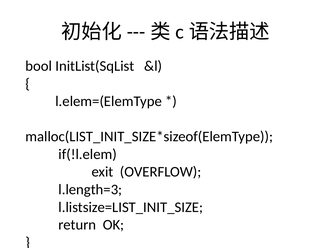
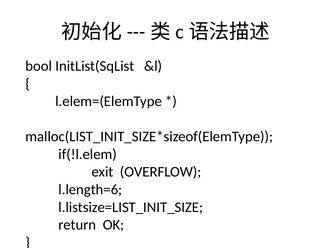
l.length=3: l.length=3 -> l.length=6
